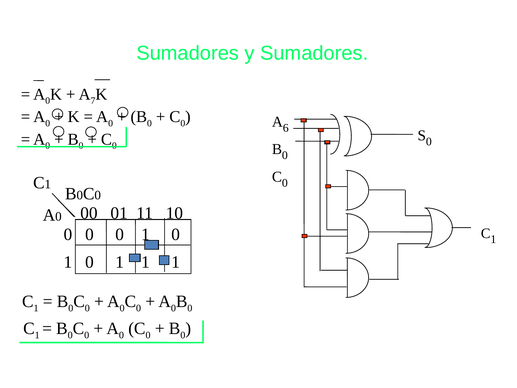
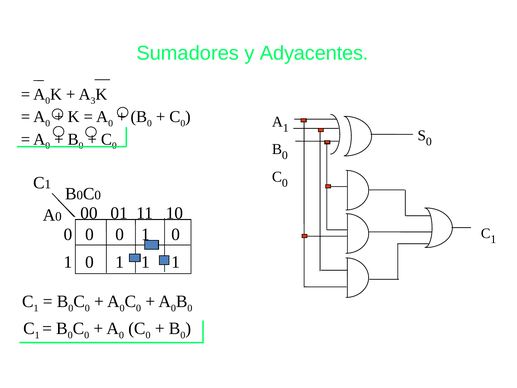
y Sumadores: Sumadores -> Adyacentes
7: 7 -> 3
6 at (286, 128): 6 -> 1
